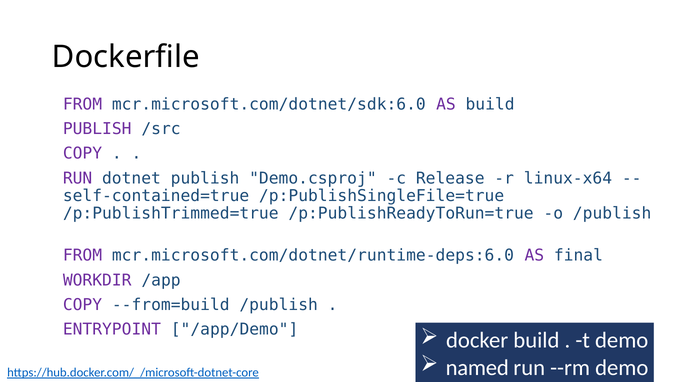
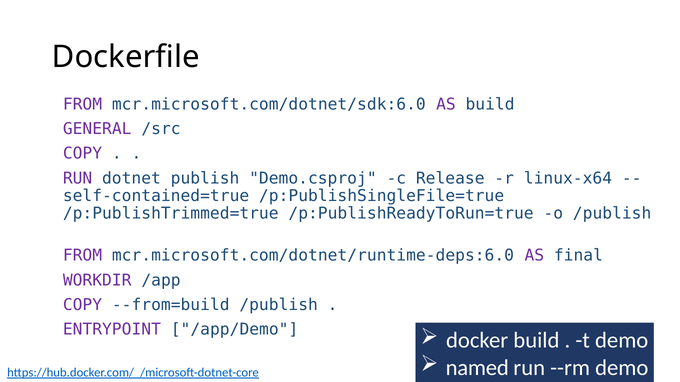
PUBLISH at (97, 129): PUBLISH -> GENERAL
